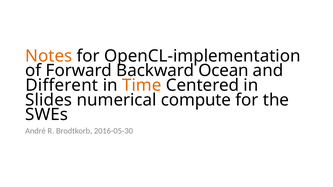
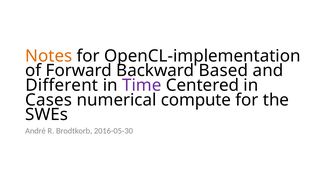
Ocean: Ocean -> Based
Time colour: orange -> purple
Slides: Slides -> Cases
